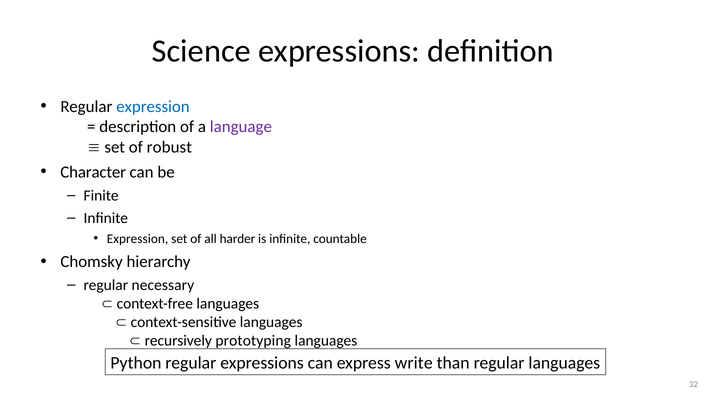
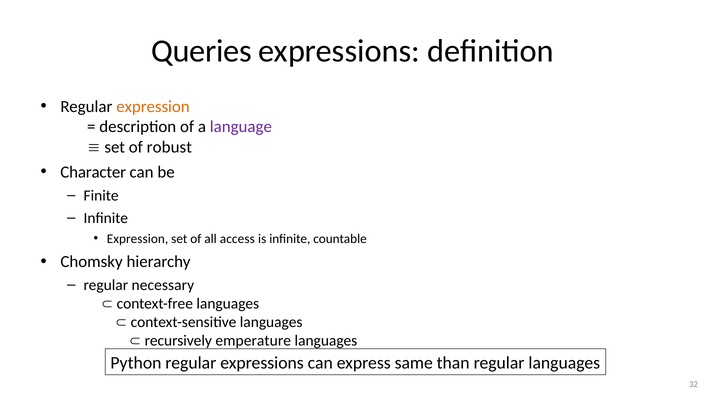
Science: Science -> Queries
expression at (153, 107) colour: blue -> orange
harder: harder -> access
prototyping: prototyping -> emperature
write: write -> same
